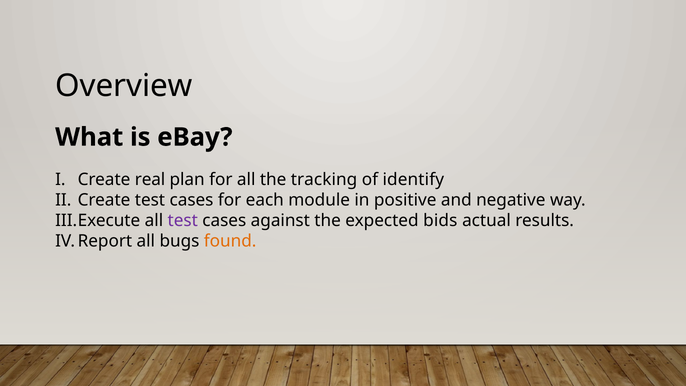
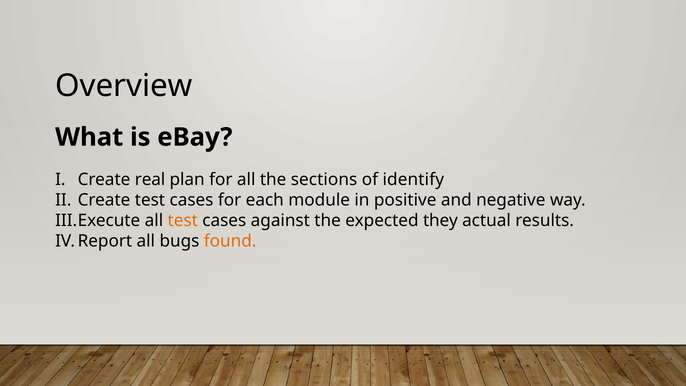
tracking: tracking -> sections
test at (183, 221) colour: purple -> orange
bids: bids -> they
